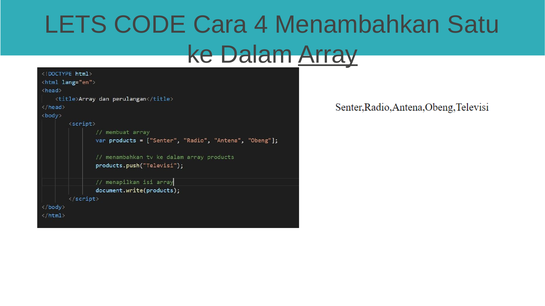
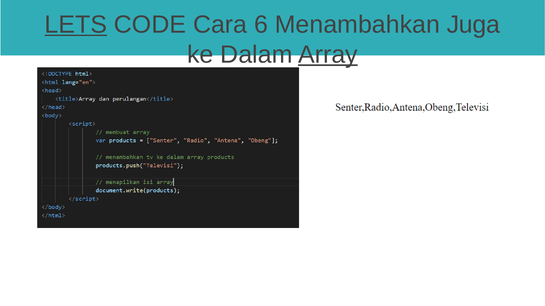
LETS underline: none -> present
4: 4 -> 6
Satu: Satu -> Juga
